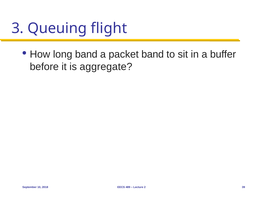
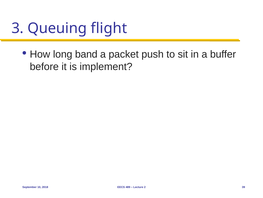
packet band: band -> push
aggregate: aggregate -> implement
